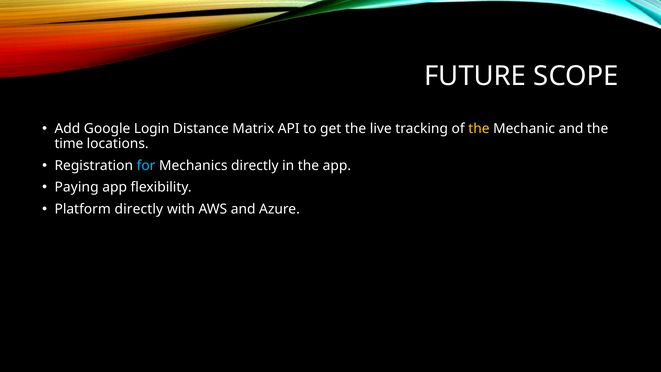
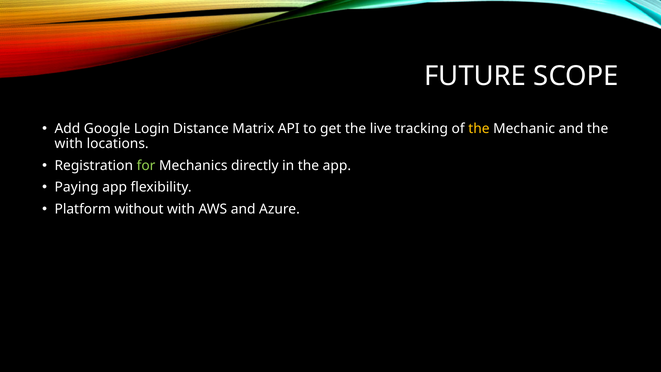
time at (69, 144): time -> with
for colour: light blue -> light green
Platform directly: directly -> without
